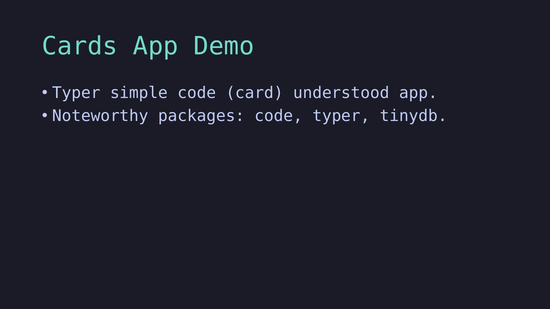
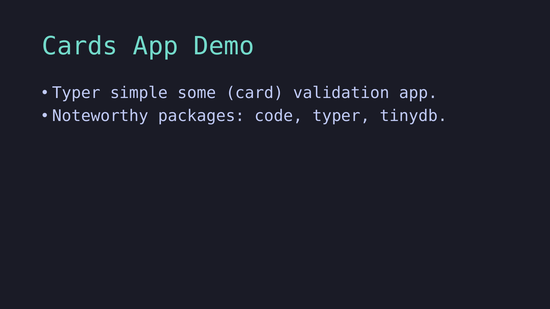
simple code: code -> some
understood: understood -> validation
